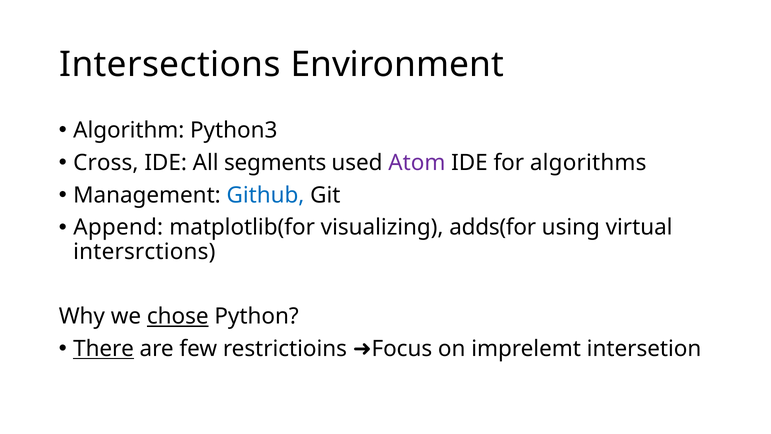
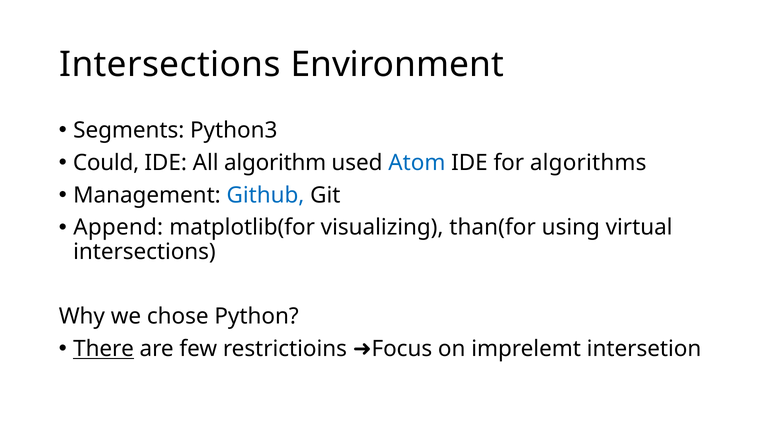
Algorithm: Algorithm -> Segments
Cross: Cross -> Could
segments: segments -> algorithm
Atom colour: purple -> blue
adds(for: adds(for -> than(for
intersrctions at (144, 252): intersrctions -> intersections
chose underline: present -> none
